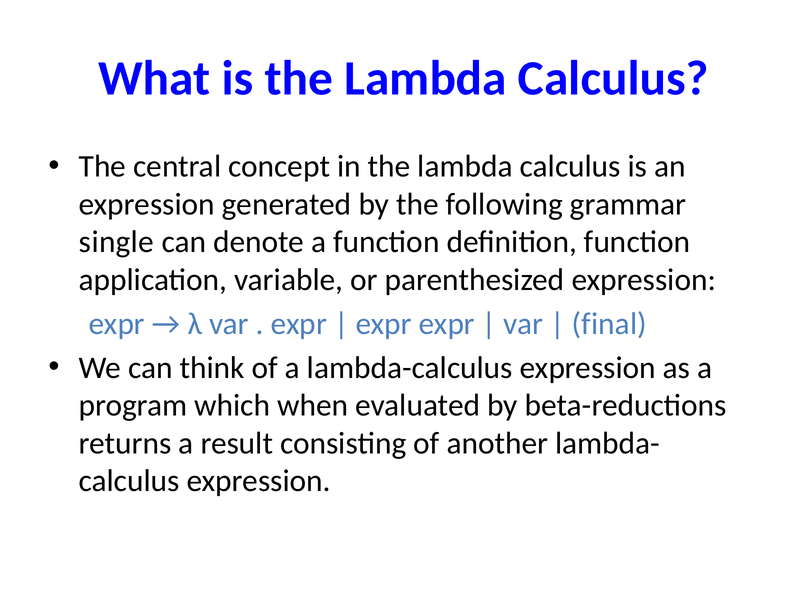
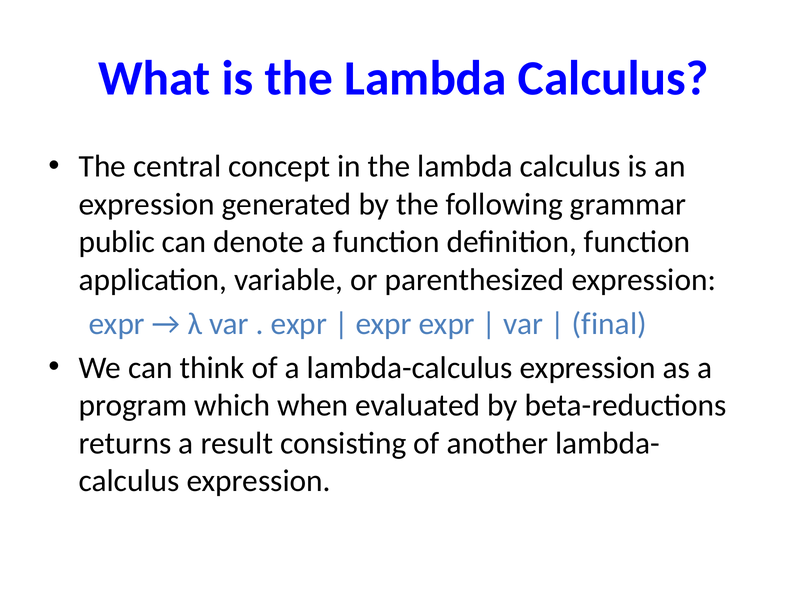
single: single -> public
